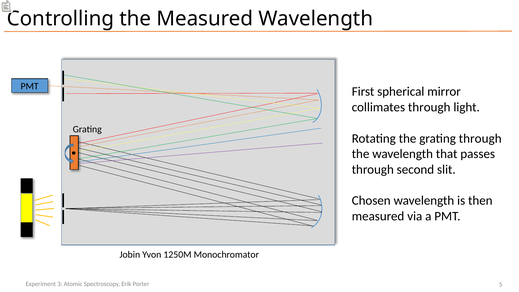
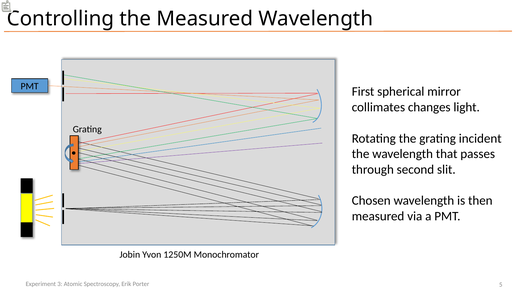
collimates through: through -> changes
grating through: through -> incident
